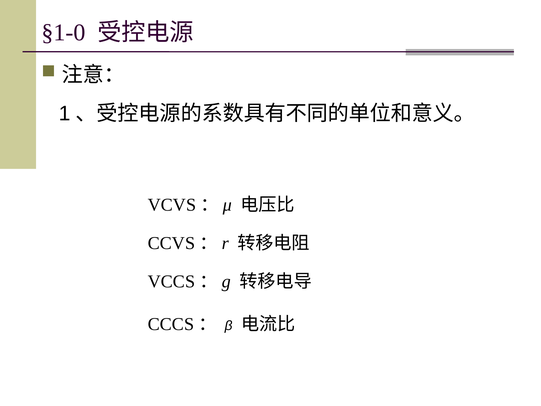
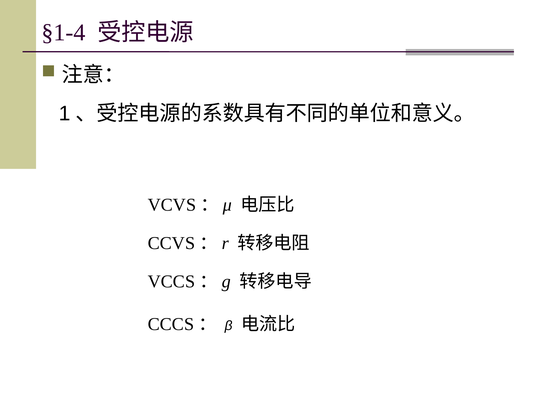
§1-0: §1-0 -> §1-4
